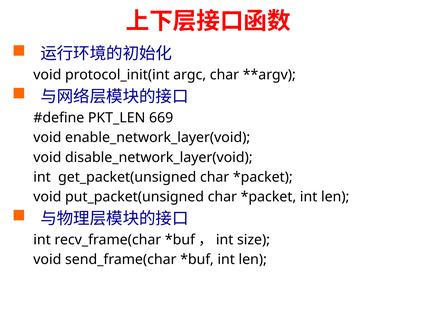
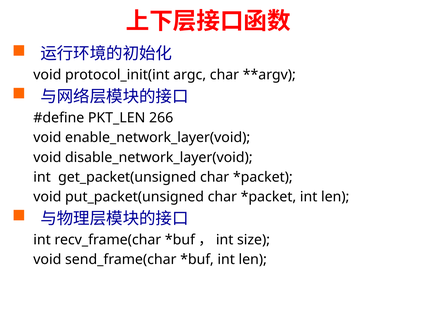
669: 669 -> 266
